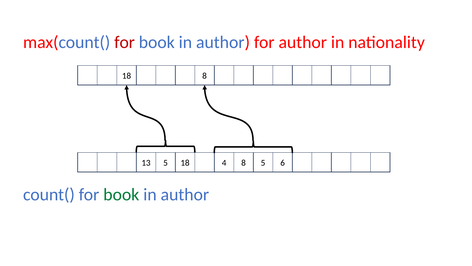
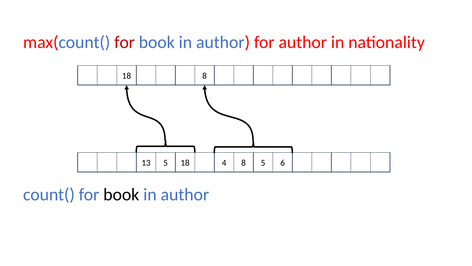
book at (121, 194) colour: green -> black
